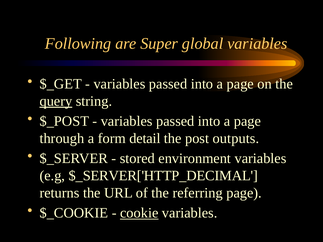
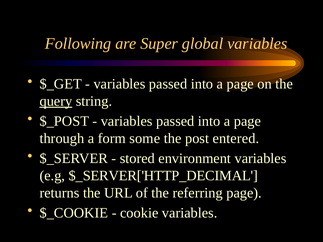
detail: detail -> some
outputs: outputs -> entered
cookie underline: present -> none
